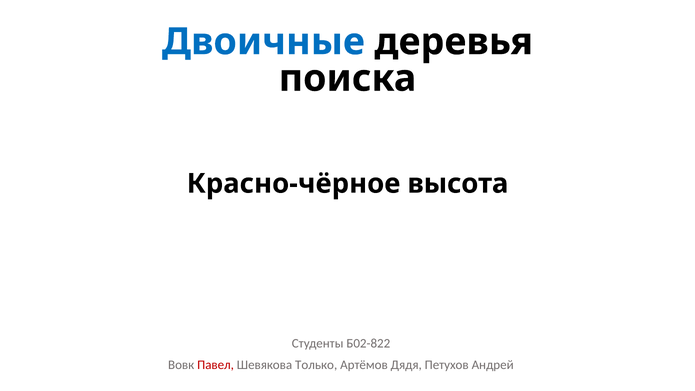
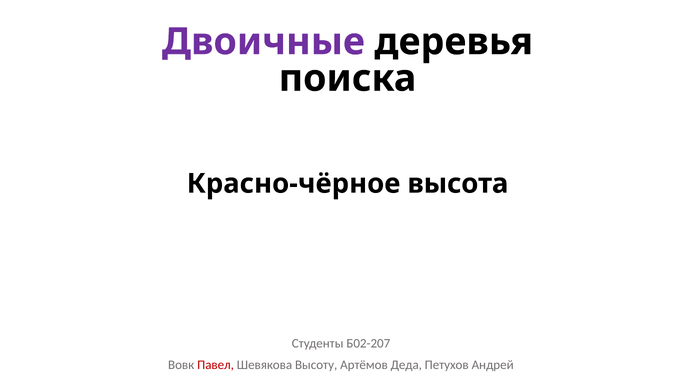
Двоичные colour: blue -> purple
Б02-822: Б02-822 -> Б02-207
Только: Только -> Высоту
Дядя: Дядя -> Деда
